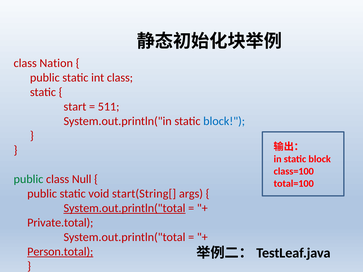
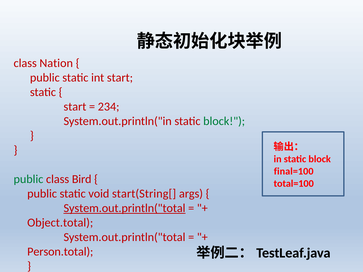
int class: class -> start
511: 511 -> 234
block at (224, 121) colour: blue -> green
class=100: class=100 -> final=100
Null: Null -> Bird
Private.total: Private.total -> Object.total
Person.total underline: present -> none
